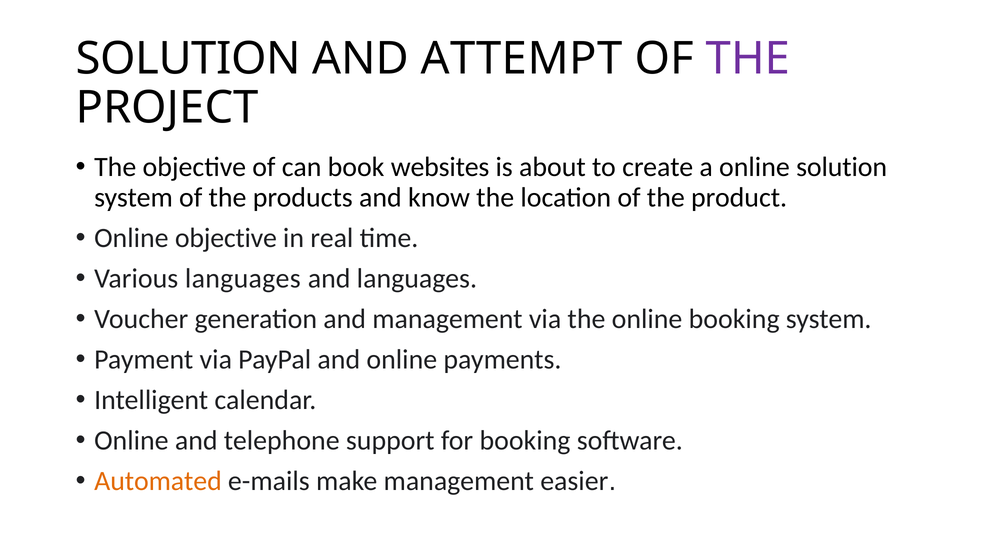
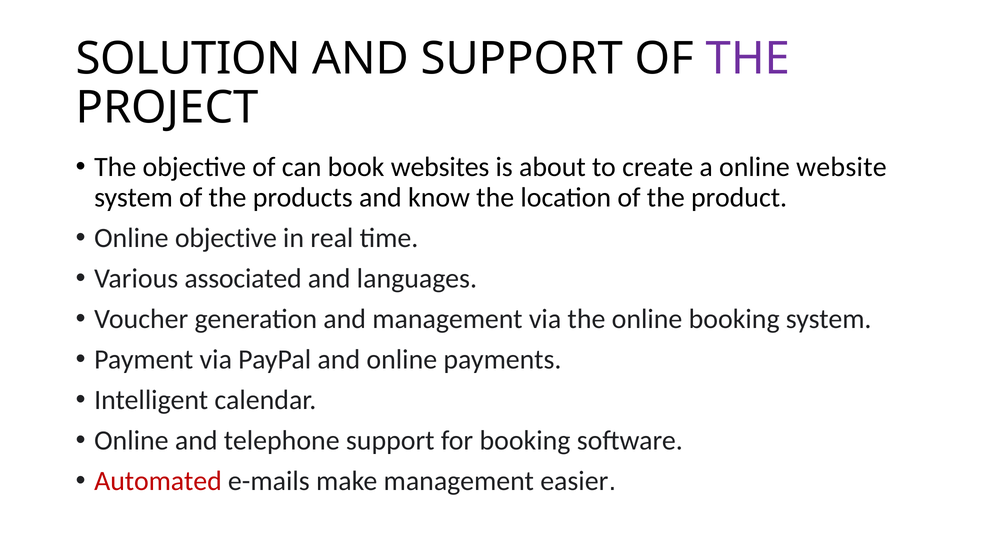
AND ATTEMPT: ATTEMPT -> SUPPORT
online solution: solution -> website
Various languages: languages -> associated
Automated colour: orange -> red
